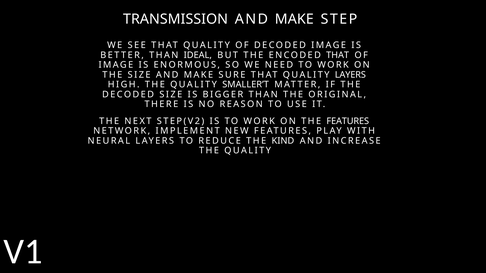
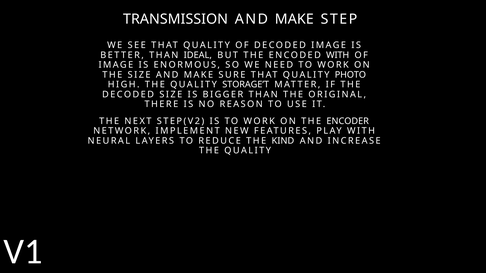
ENCODED THAT: THAT -> WITH
QUALITY LAYERS: LAYERS -> PHOTO
SMALLER’T: SMALLER’T -> STORAGE’T
THE FEATURES: FEATURES -> ENCODER
